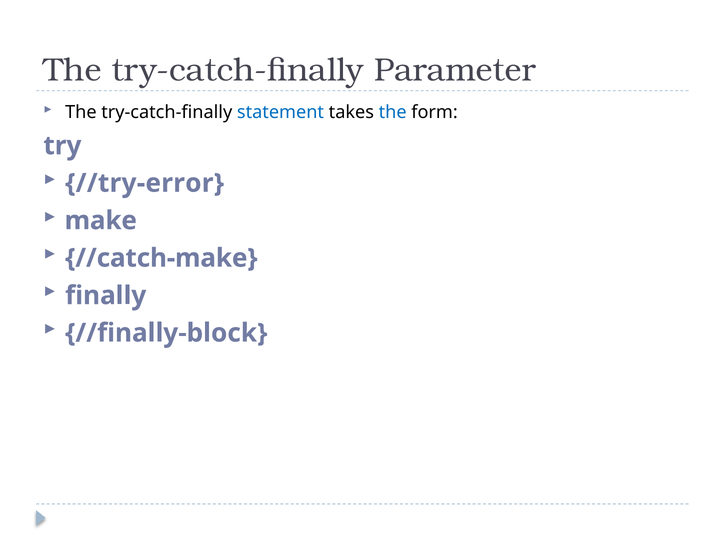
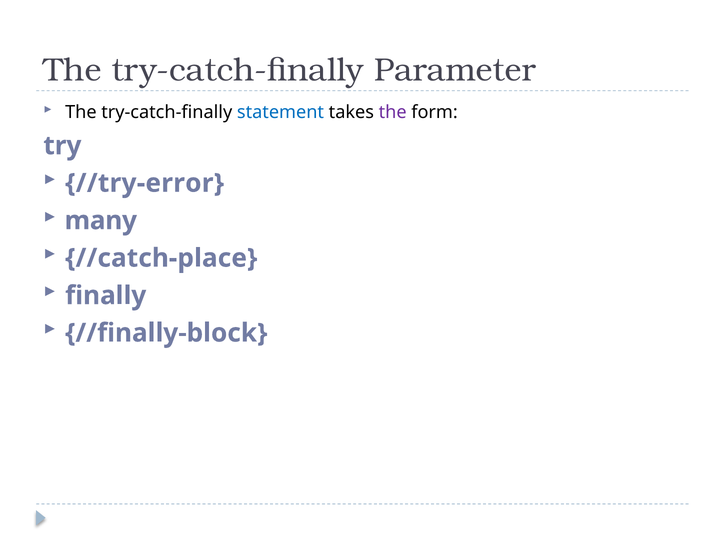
the at (393, 112) colour: blue -> purple
make: make -> many
//catch-make: //catch-make -> //catch-place
